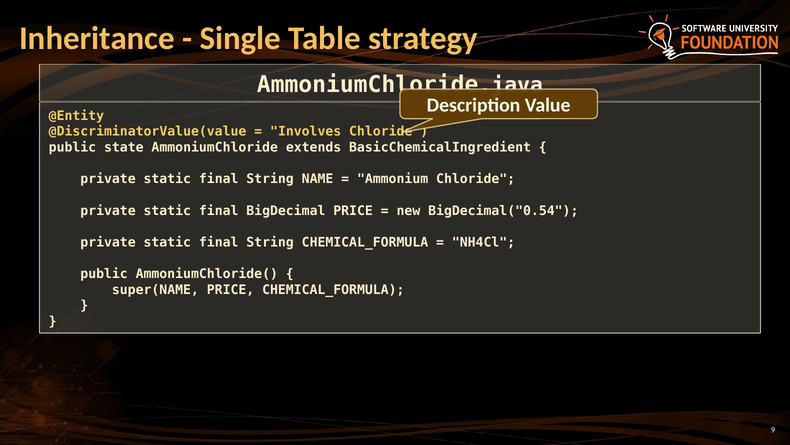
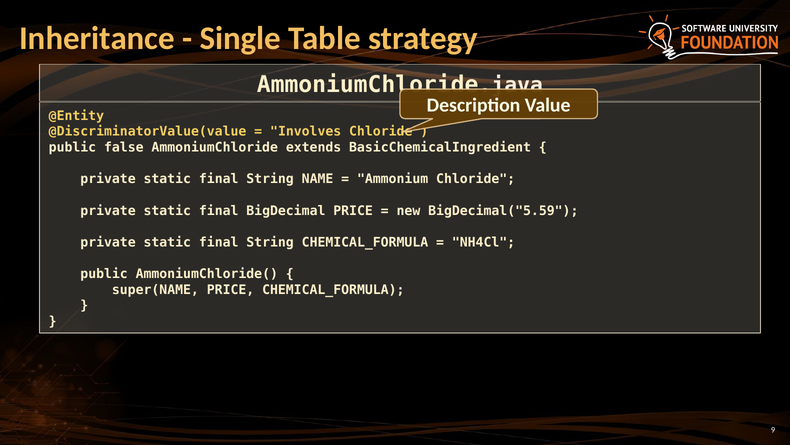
state: state -> false
BigDecimal("0.54: BigDecimal("0.54 -> BigDecimal("5.59
